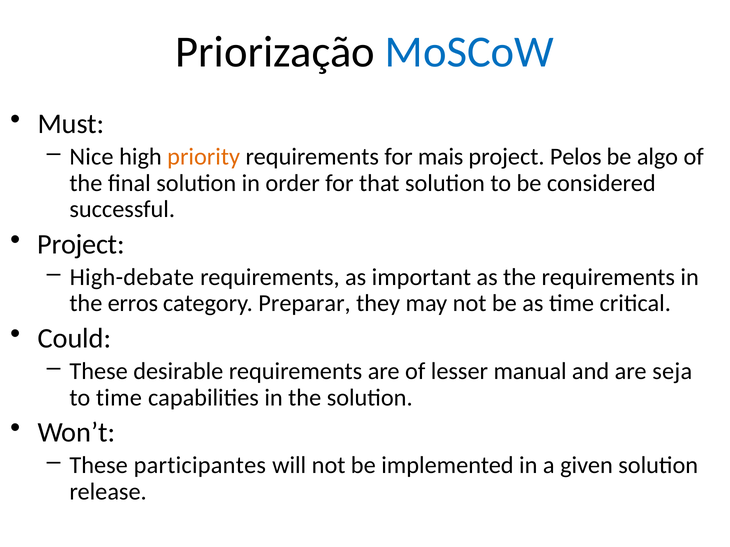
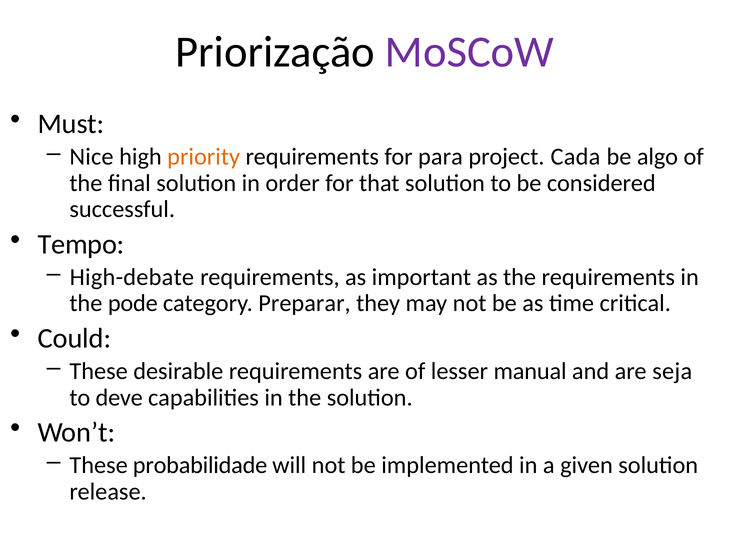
MoSCoW colour: blue -> purple
mais: mais -> para
Pelos: Pelos -> Cada
Project at (81, 244): Project -> Tempo
erros: erros -> pode
to time: time -> deve
participantes: participantes -> probabilidade
